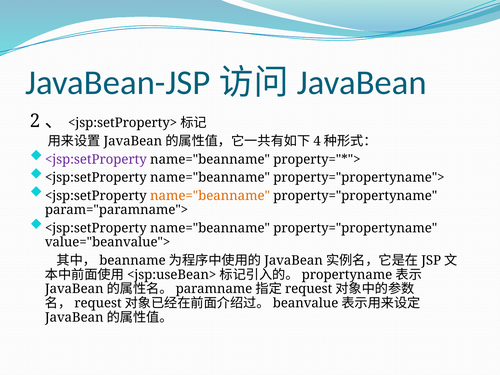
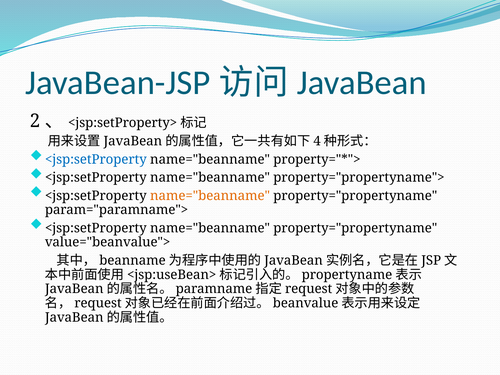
<jsp:setProperty at (96, 159) colour: purple -> blue
